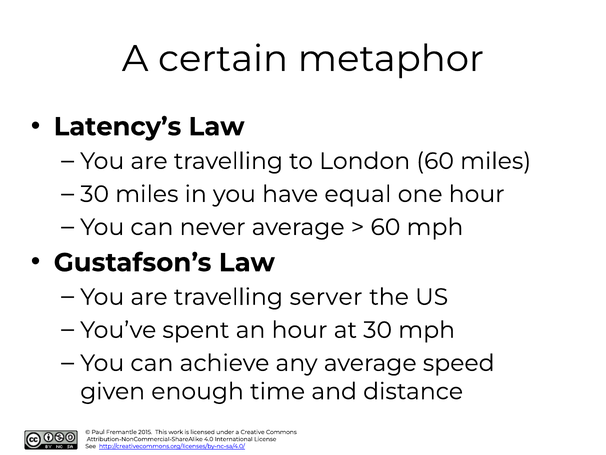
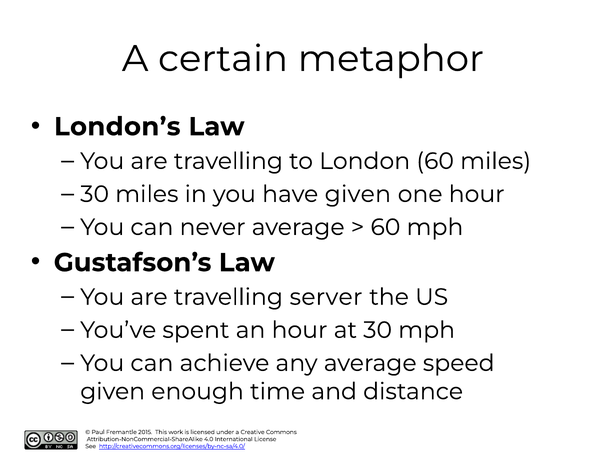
Latency’s: Latency’s -> London’s
have equal: equal -> given
